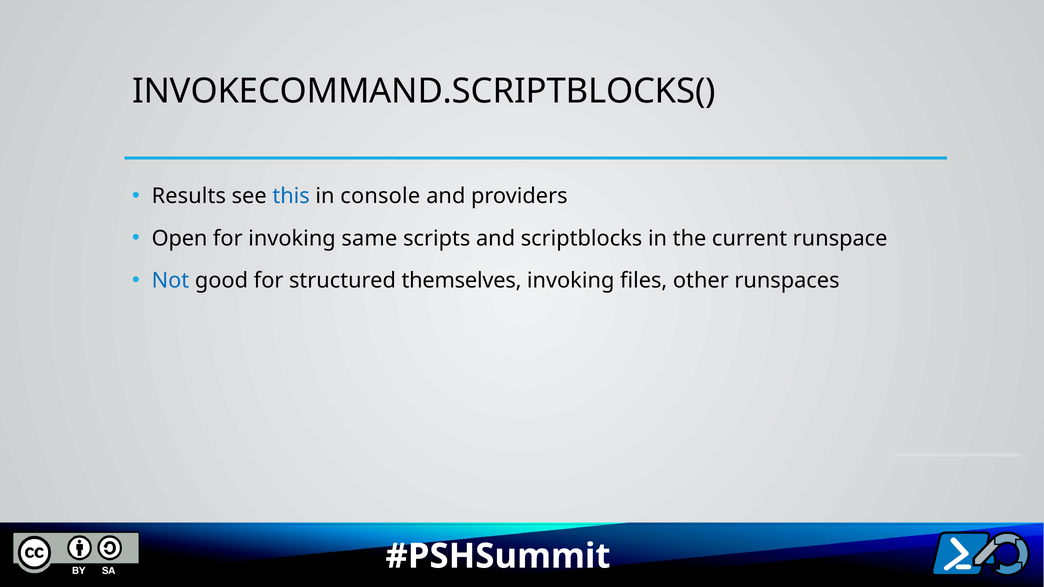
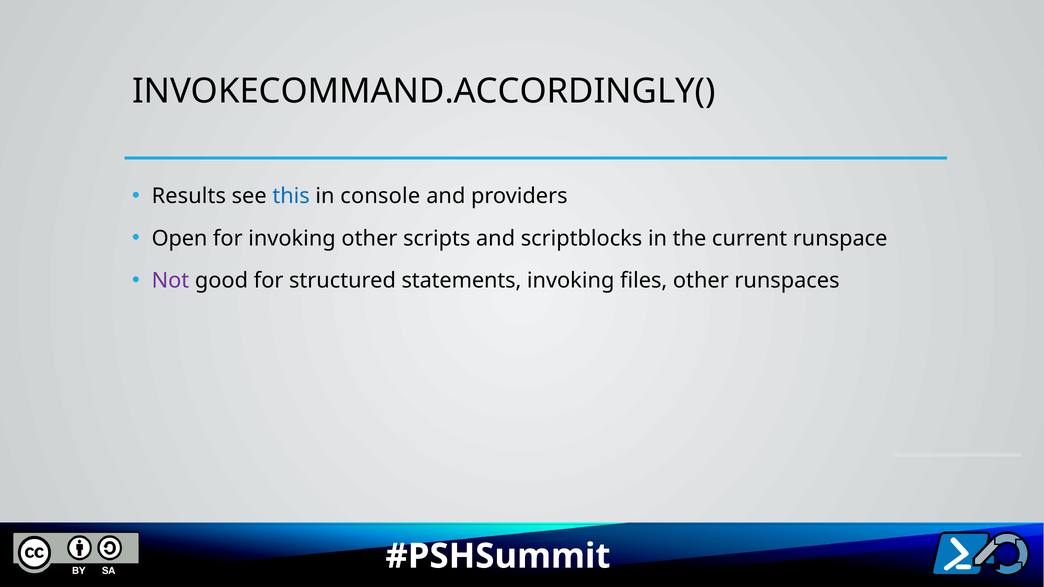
INVOKECOMMAND.SCRIPTBLOCKS(: INVOKECOMMAND.SCRIPTBLOCKS( -> INVOKECOMMAND.ACCORDINGLY(
invoking same: same -> other
Not colour: blue -> purple
themselves: themselves -> statements
